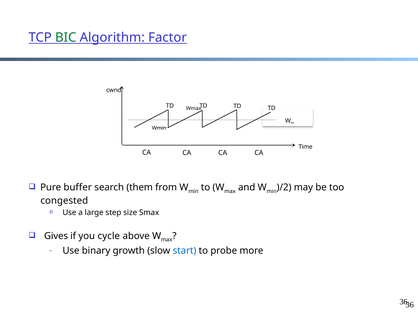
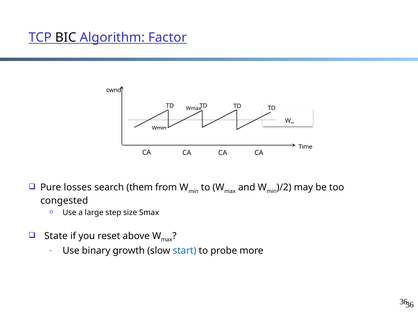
BIC colour: green -> black
buffer: buffer -> losses
Gives: Gives -> State
cycle: cycle -> reset
